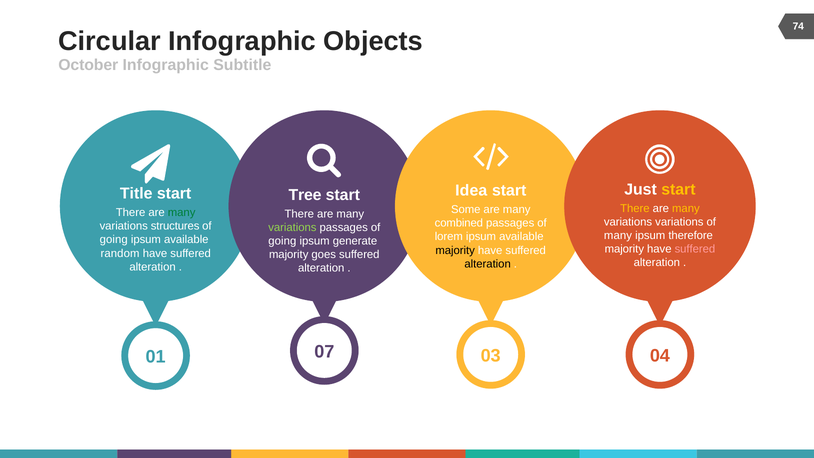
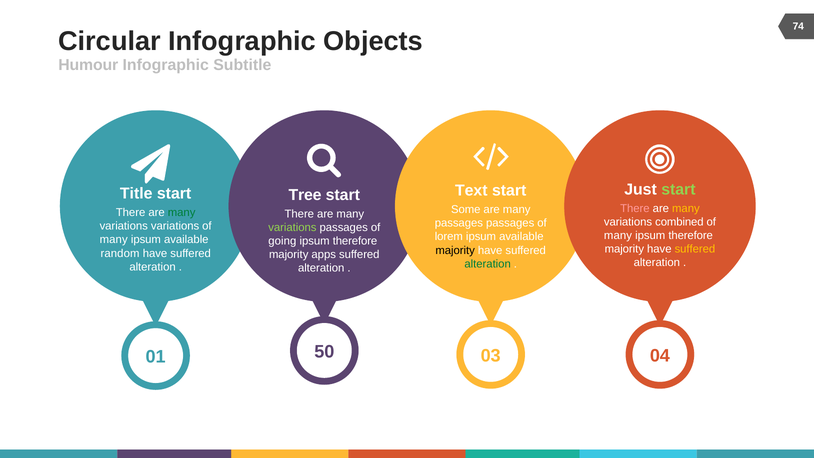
October: October -> Humour
start at (678, 189) colour: yellow -> light green
Idea: Idea -> Text
There at (635, 208) colour: yellow -> pink
variations variations: variations -> combined
combined at (459, 223): combined -> passages
variations structures: structures -> variations
going at (114, 240): going -> many
generate at (355, 241): generate -> therefore
suffered at (695, 249) colour: pink -> yellow
goes: goes -> apps
alteration at (488, 264) colour: black -> green
07: 07 -> 50
